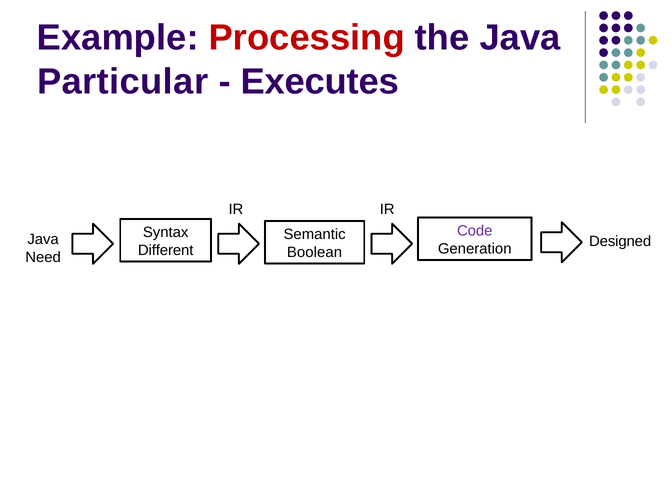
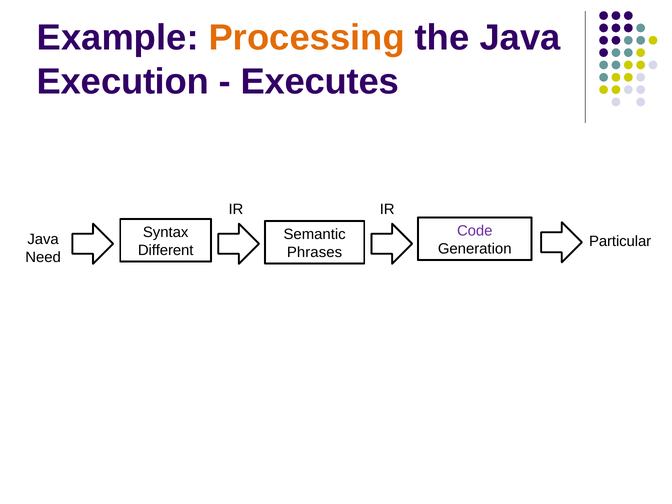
Processing colour: red -> orange
Particular: Particular -> Execution
Designed: Designed -> Particular
Boolean: Boolean -> Phrases
